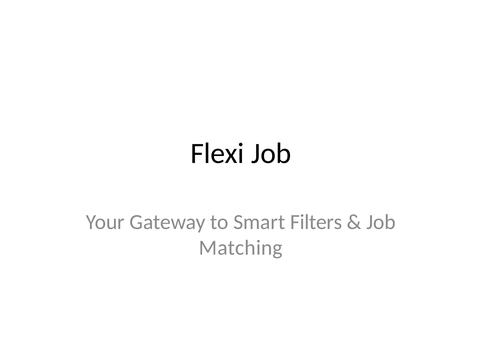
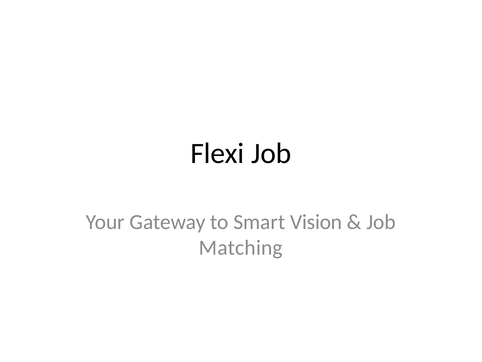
Filters: Filters -> Vision
